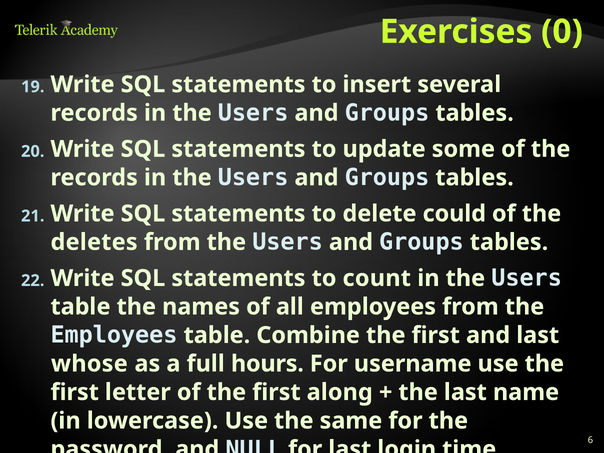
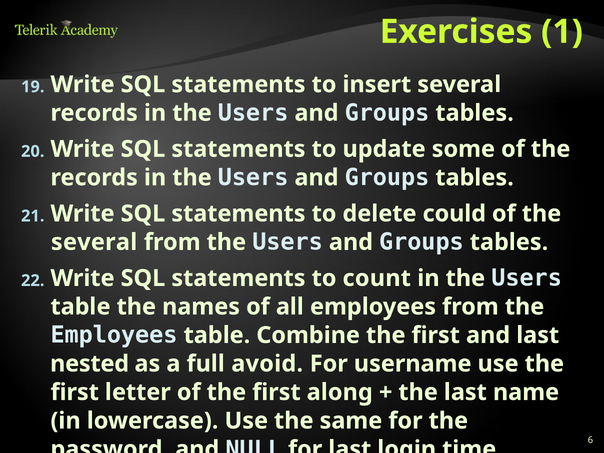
0: 0 -> 1
deletes at (94, 242): deletes -> several
whose: whose -> nested
hours: hours -> avoid
